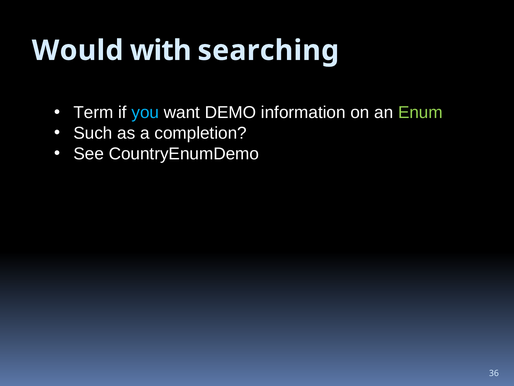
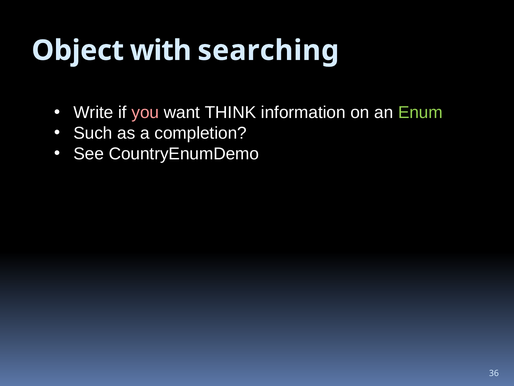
Would: Would -> Object
Term: Term -> Write
you colour: light blue -> pink
DEMO: DEMO -> THINK
